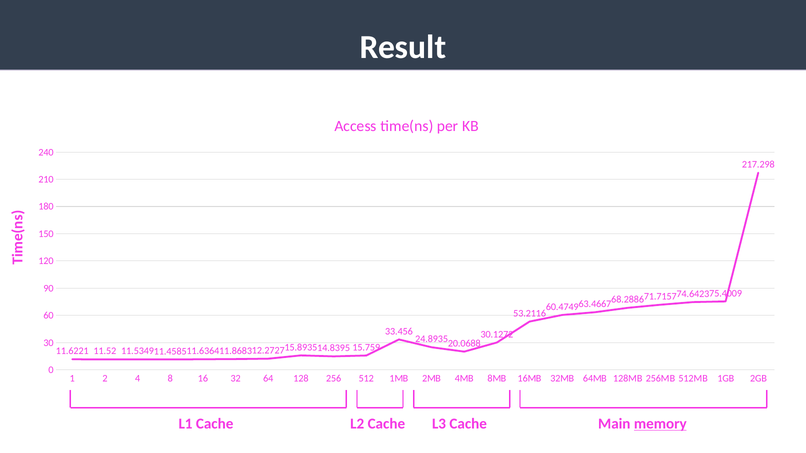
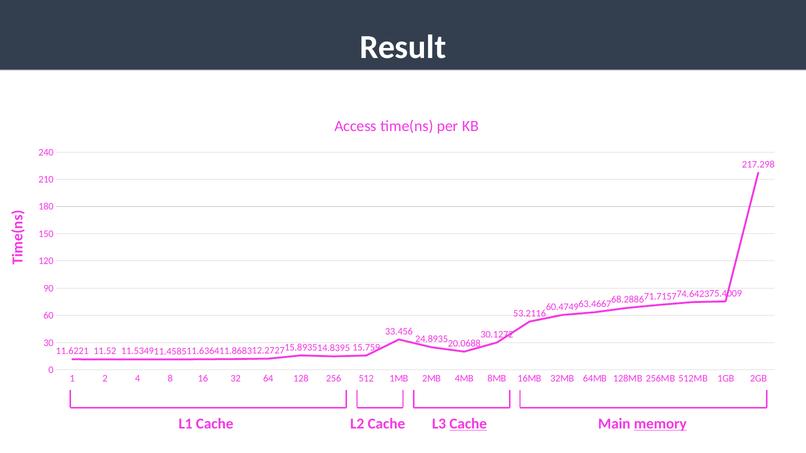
Cache at (468, 424) underline: none -> present
